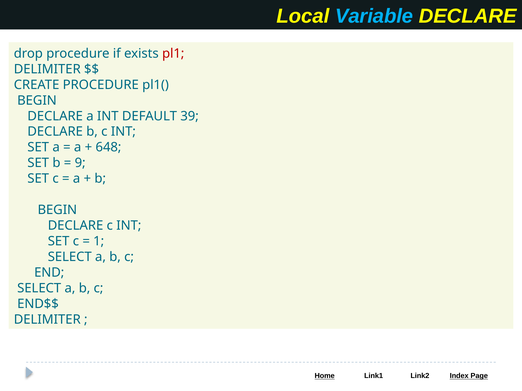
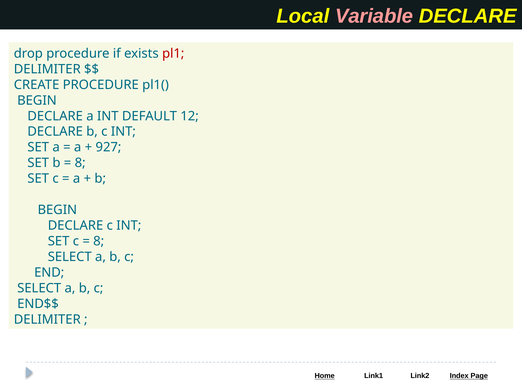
Variable colour: light blue -> pink
39: 39 -> 12
648: 648 -> 927
9 at (80, 163): 9 -> 8
1 at (99, 241): 1 -> 8
